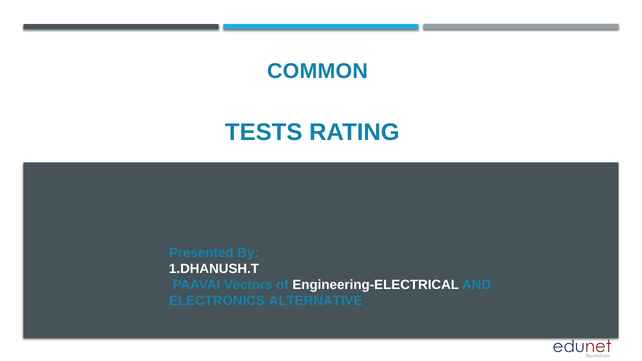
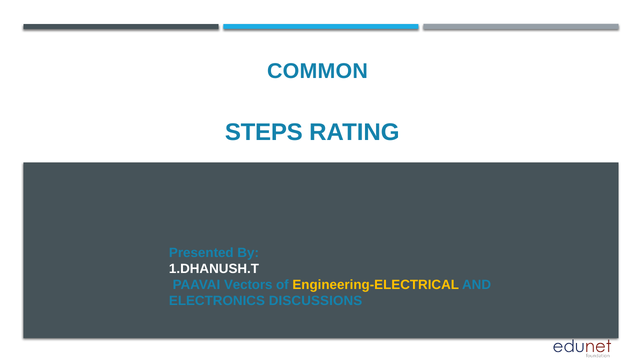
TESTS: TESTS -> STEPS
Engineering-ELECTRICAL colour: white -> yellow
ALTERNATIVE: ALTERNATIVE -> DISCUSSIONS
